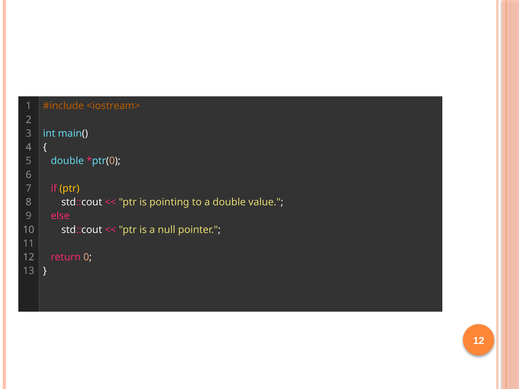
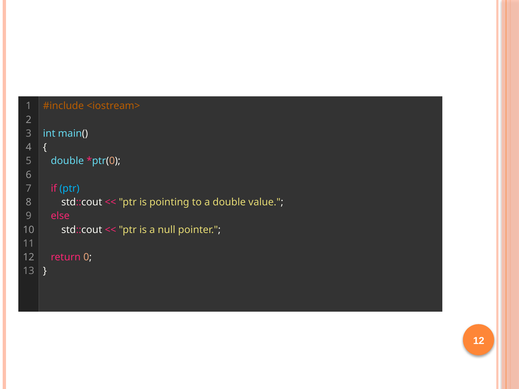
ptr at (69, 189) colour: yellow -> light blue
